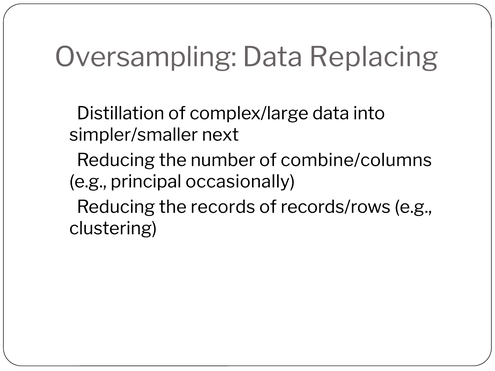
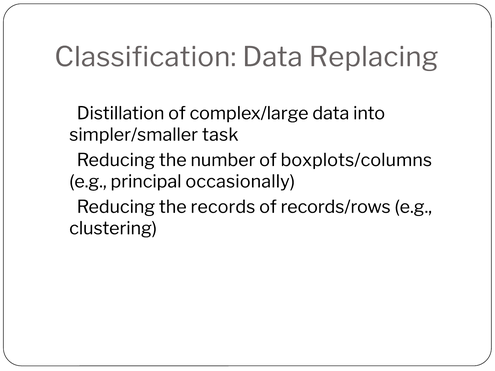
Oversampling: Oversampling -> Classification
next: next -> task
combine/columns: combine/columns -> boxplots/columns
